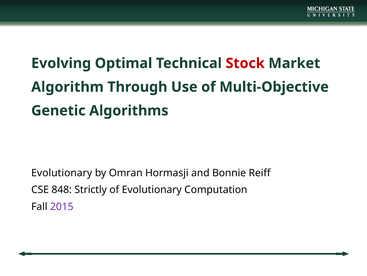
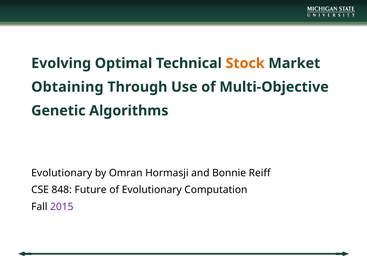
Stock colour: red -> orange
Algorithm: Algorithm -> Obtaining
Strictly: Strictly -> Future
